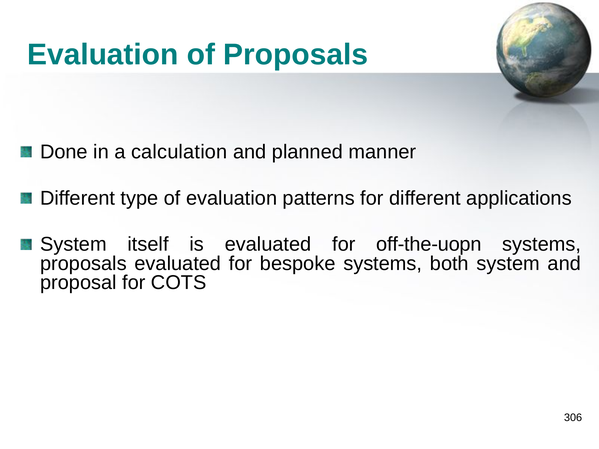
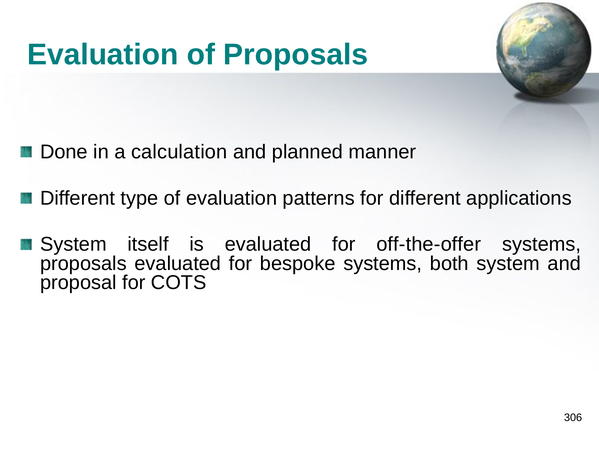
off-the-uopn: off-the-uopn -> off-the-offer
